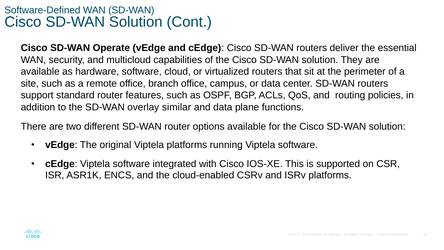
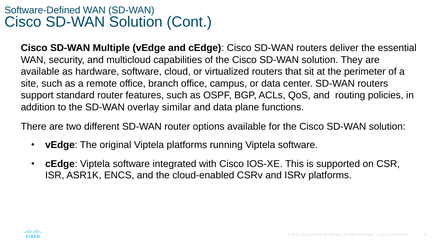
Operate: Operate -> Multiple
